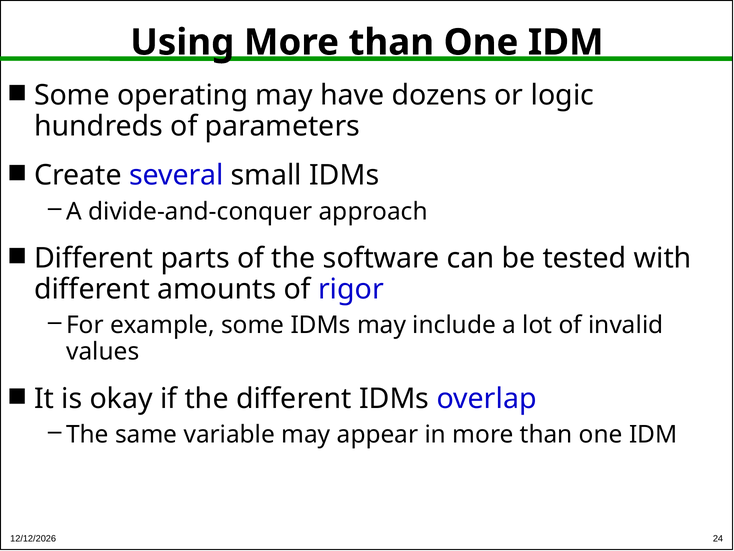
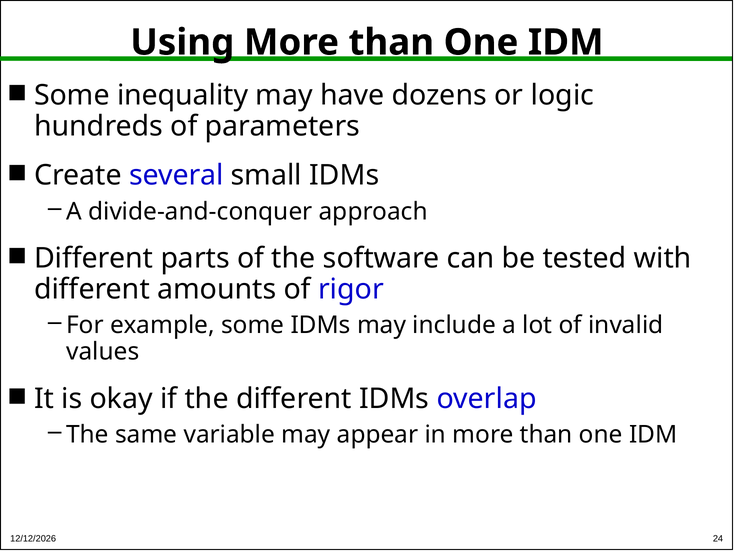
operating: operating -> inequality
